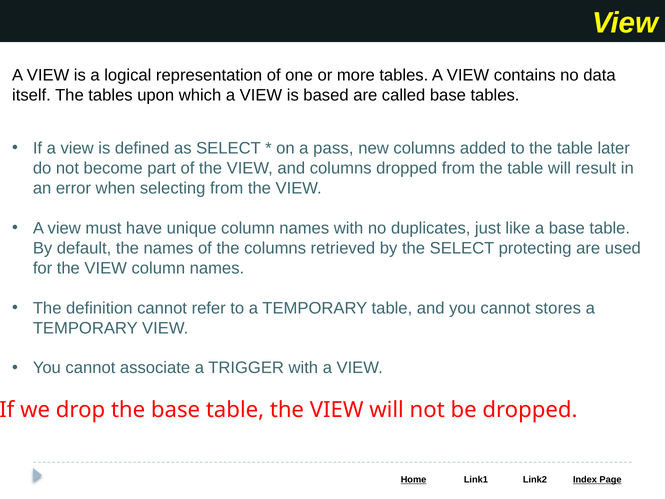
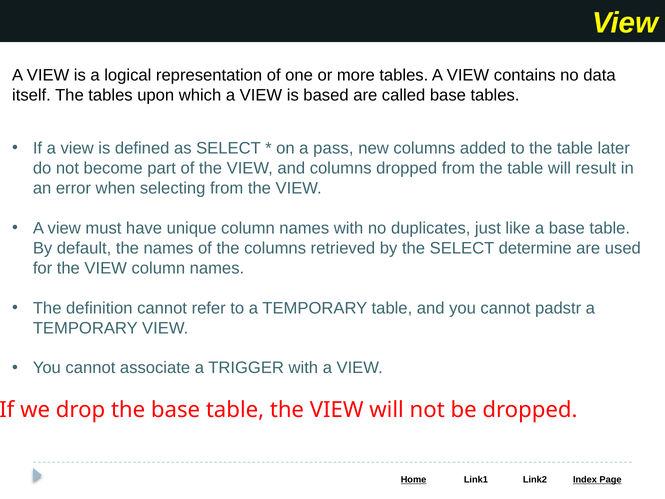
protecting: protecting -> determine
stores: stores -> padstr
